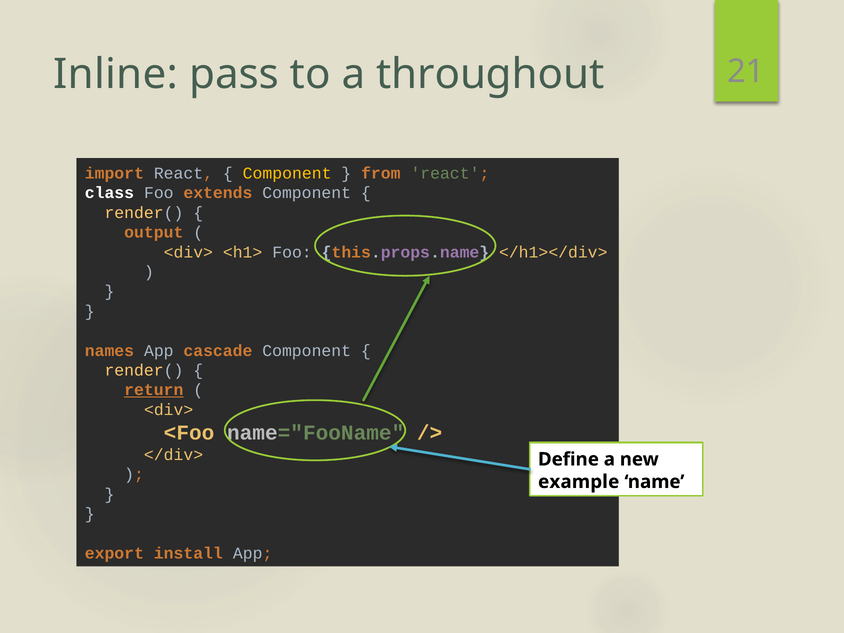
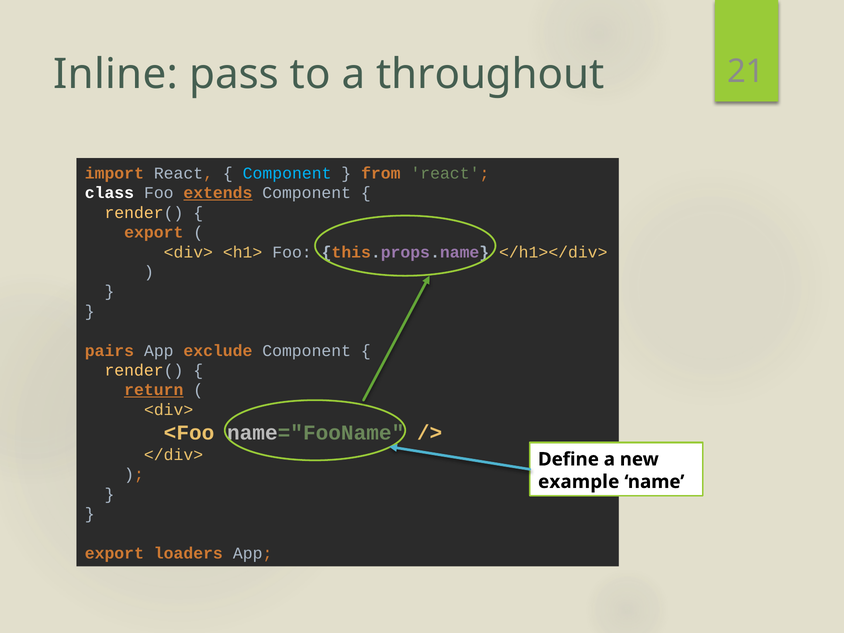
Component at (287, 173) colour: yellow -> light blue
extends underline: none -> present
output at (154, 232): output -> export
names: names -> pairs
cascade: cascade -> exclude
install: install -> loaders
